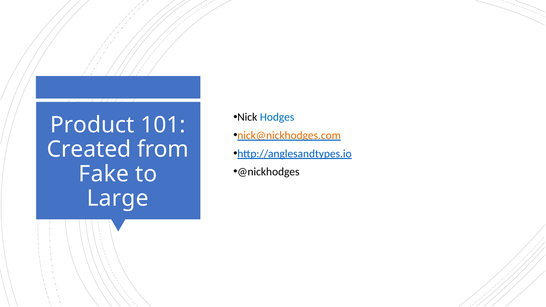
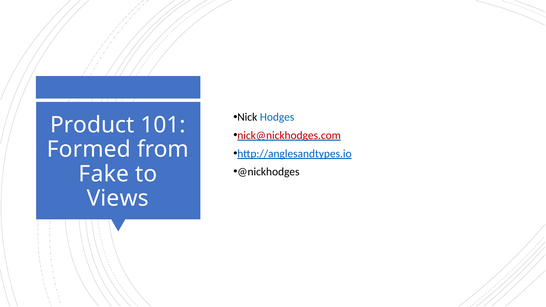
nick@nickhodges.com colour: orange -> red
Created: Created -> Formed
Large: Large -> Views
